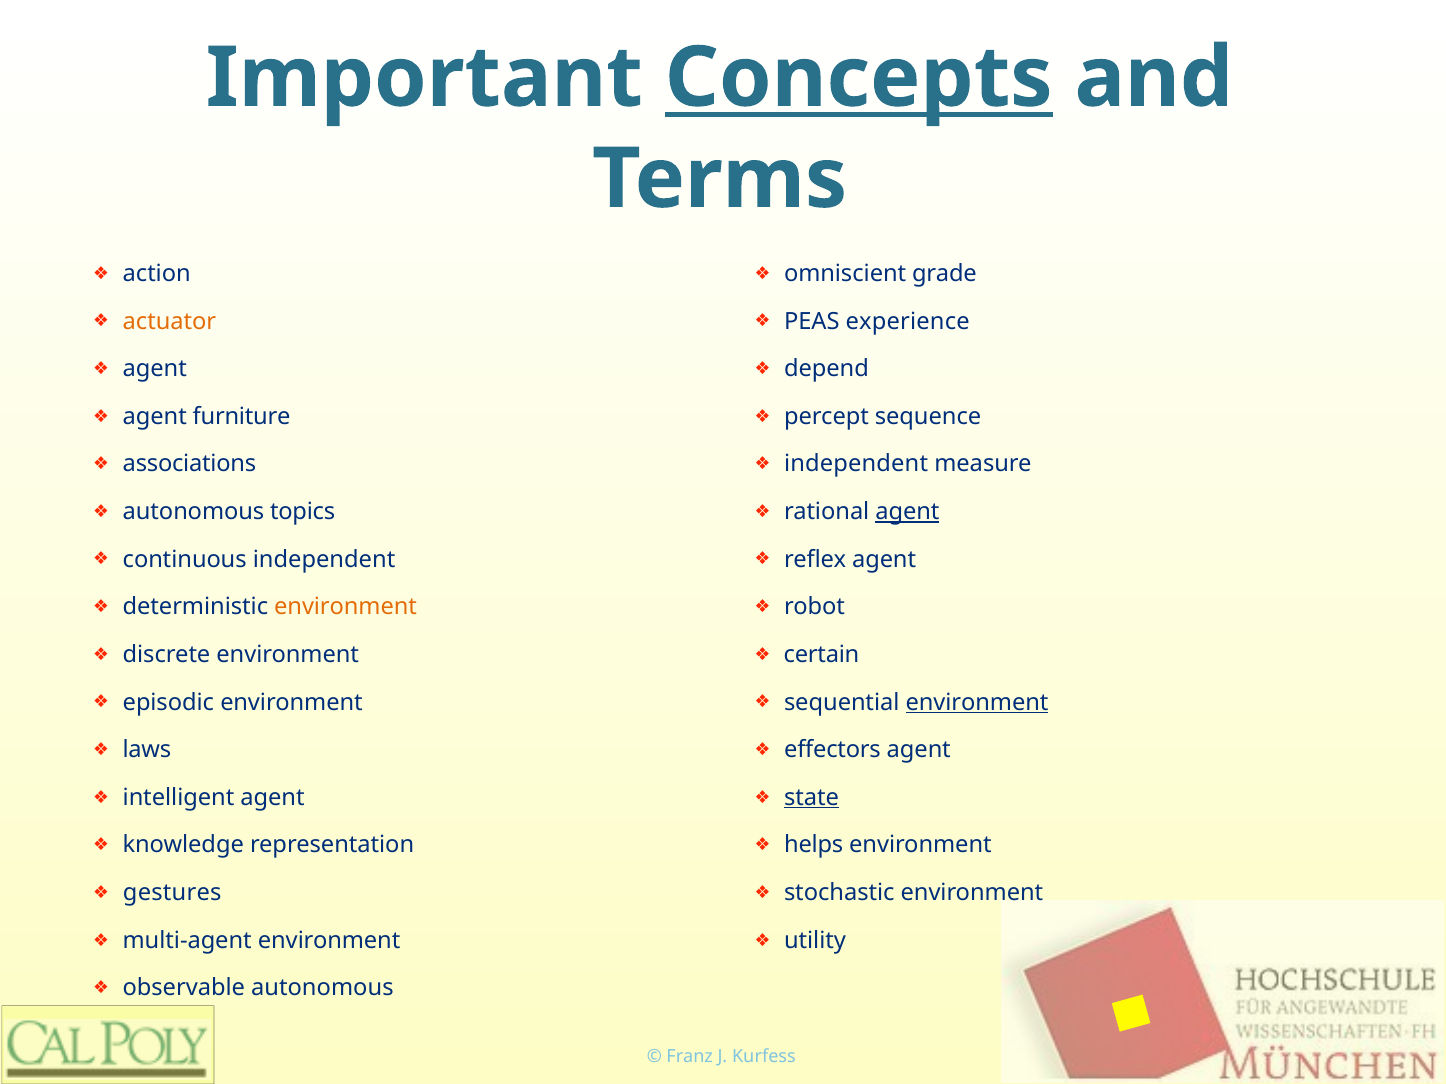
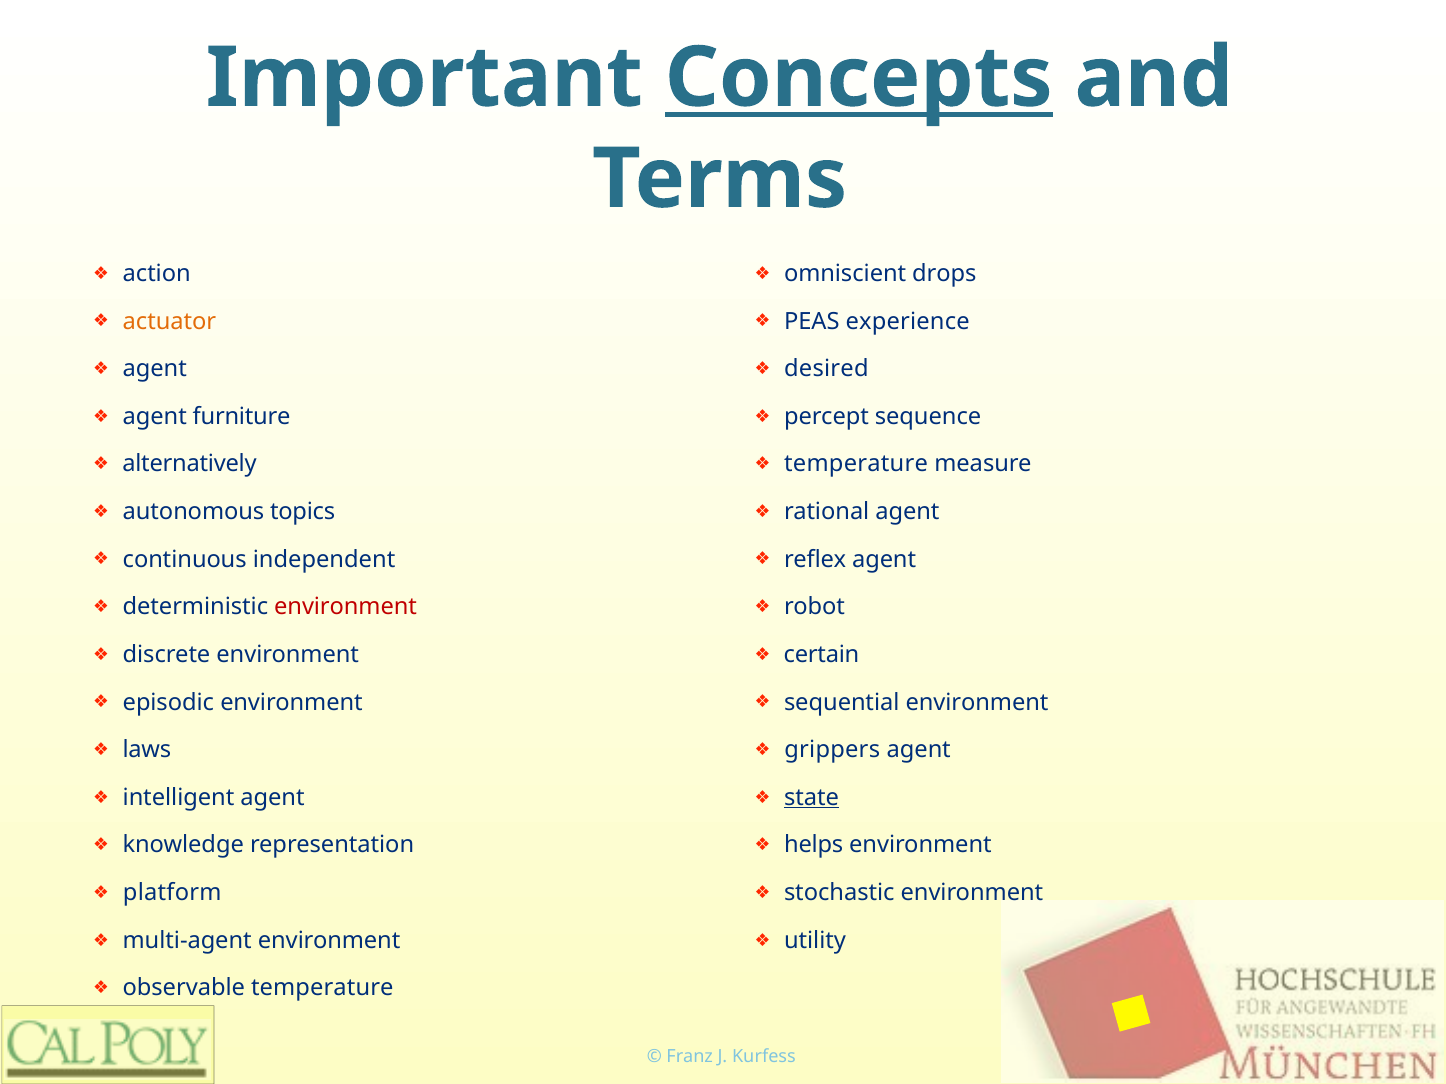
grade: grade -> drops
depend: depend -> desired
associations: associations -> alternatively
independent at (856, 464): independent -> temperature
agent at (907, 512) underline: present -> none
environment at (346, 607) colour: orange -> red
environment at (977, 703) underline: present -> none
effectors: effectors -> grippers
gestures: gestures -> platform
observable autonomous: autonomous -> temperature
